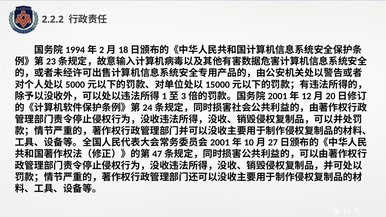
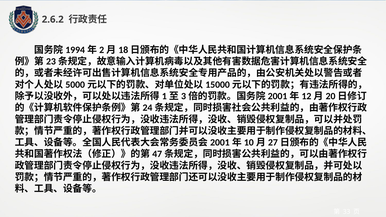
2.2.2: 2.2.2 -> 2.6.2
